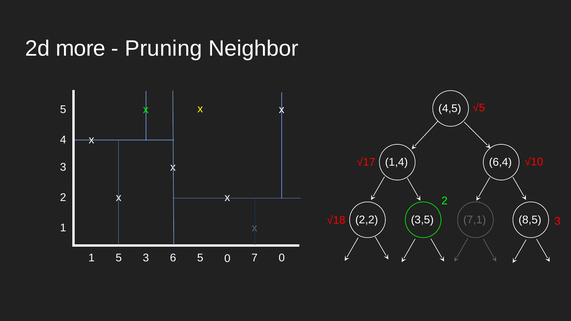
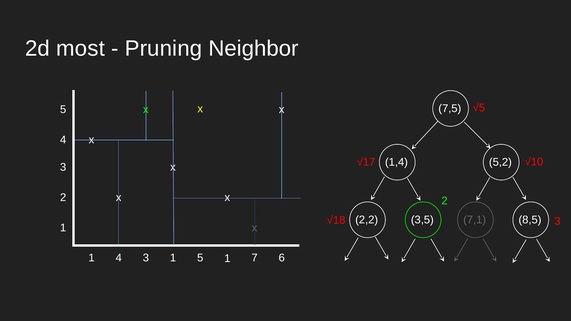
more: more -> most
4,5: 4,5 -> 7,5
6,4: 6,4 -> 5,2
1 5: 5 -> 4
3 6: 6 -> 1
5 0: 0 -> 1
7 0: 0 -> 6
